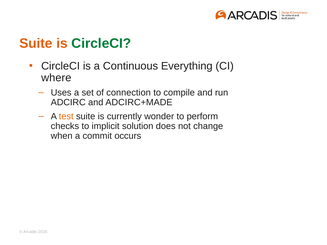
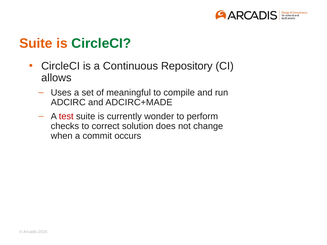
Everything: Everything -> Repository
where: where -> allows
connection: connection -> meaningful
test colour: orange -> red
implicit: implicit -> correct
